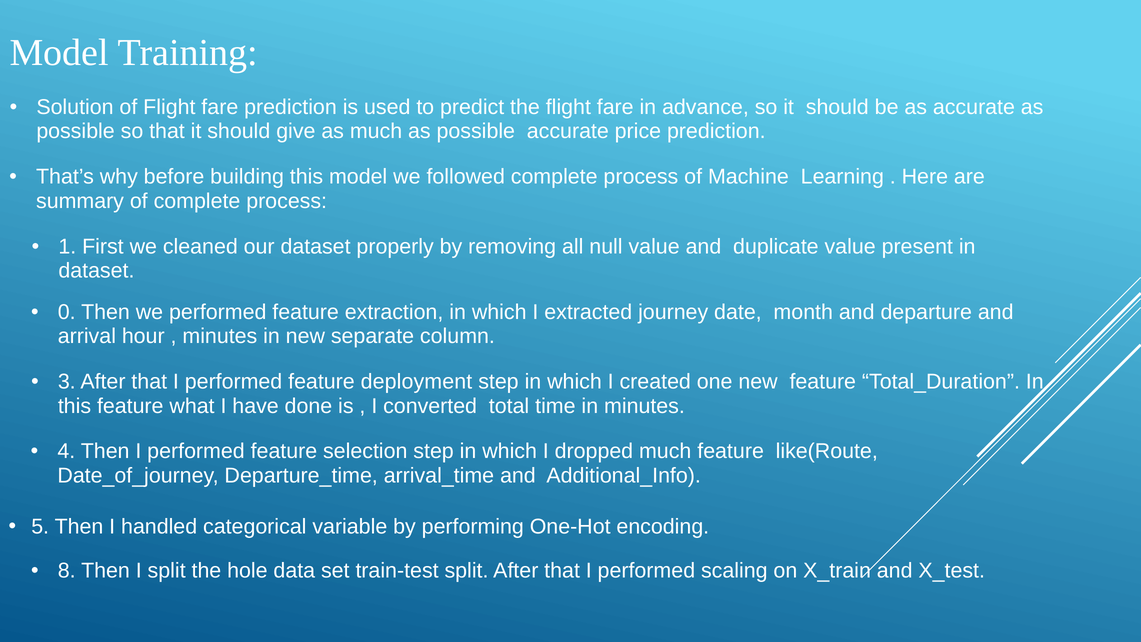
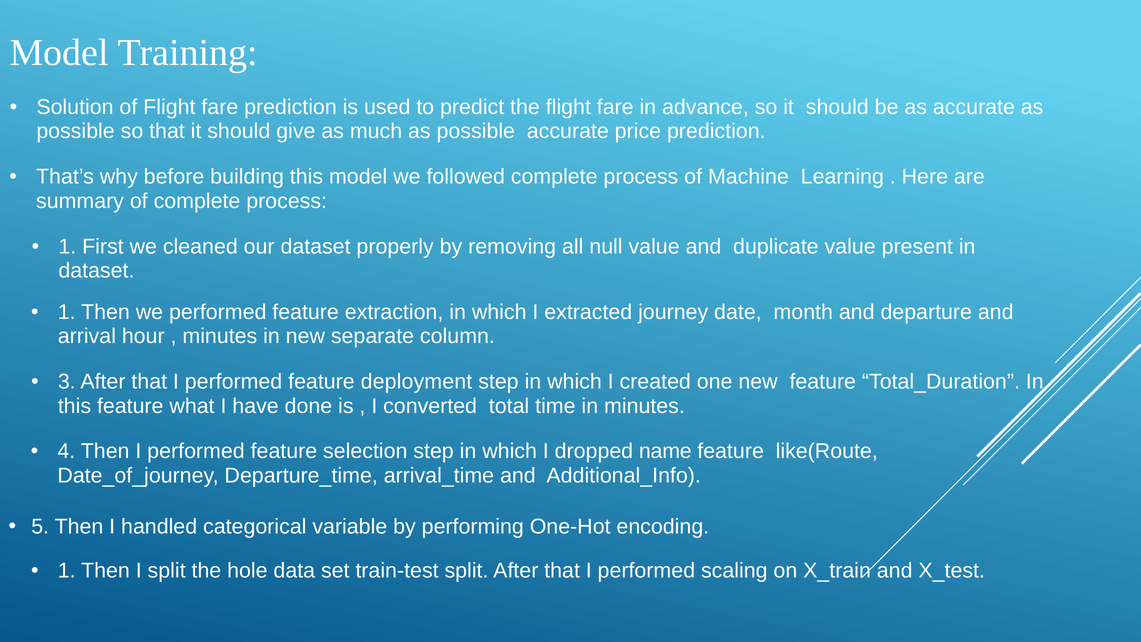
0 at (67, 312): 0 -> 1
dropped much: much -> name
8 at (67, 571): 8 -> 1
